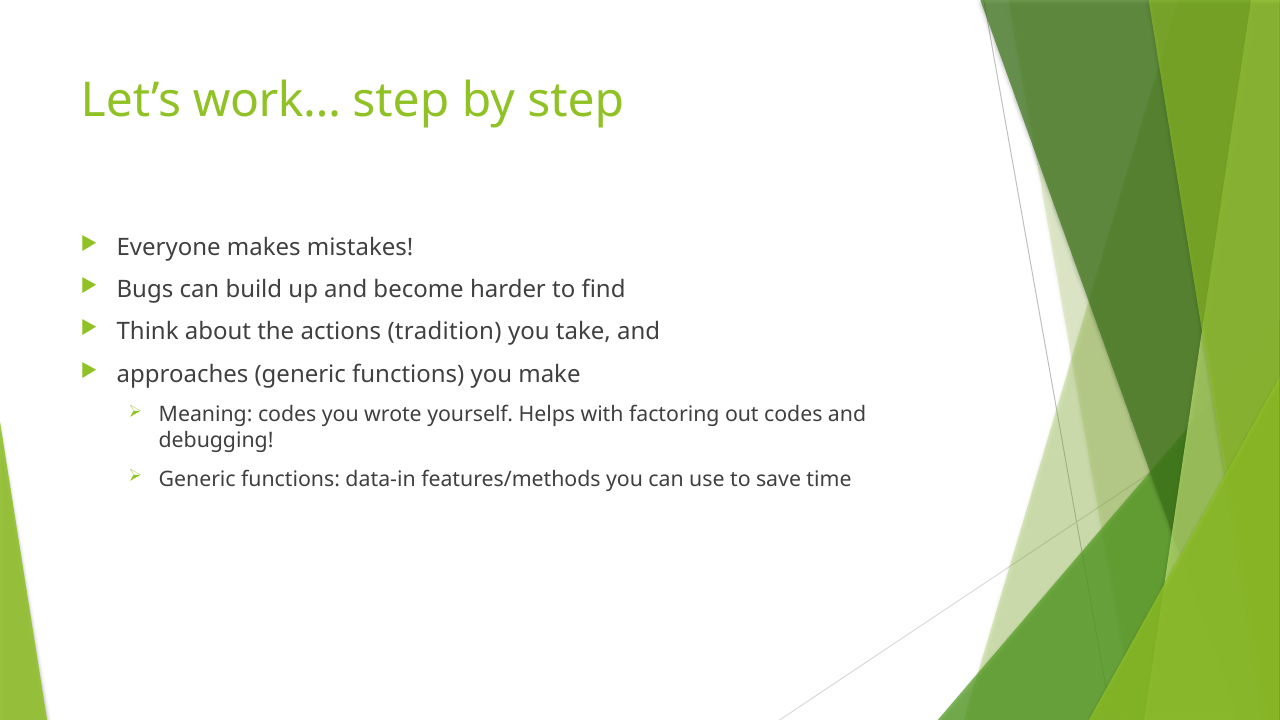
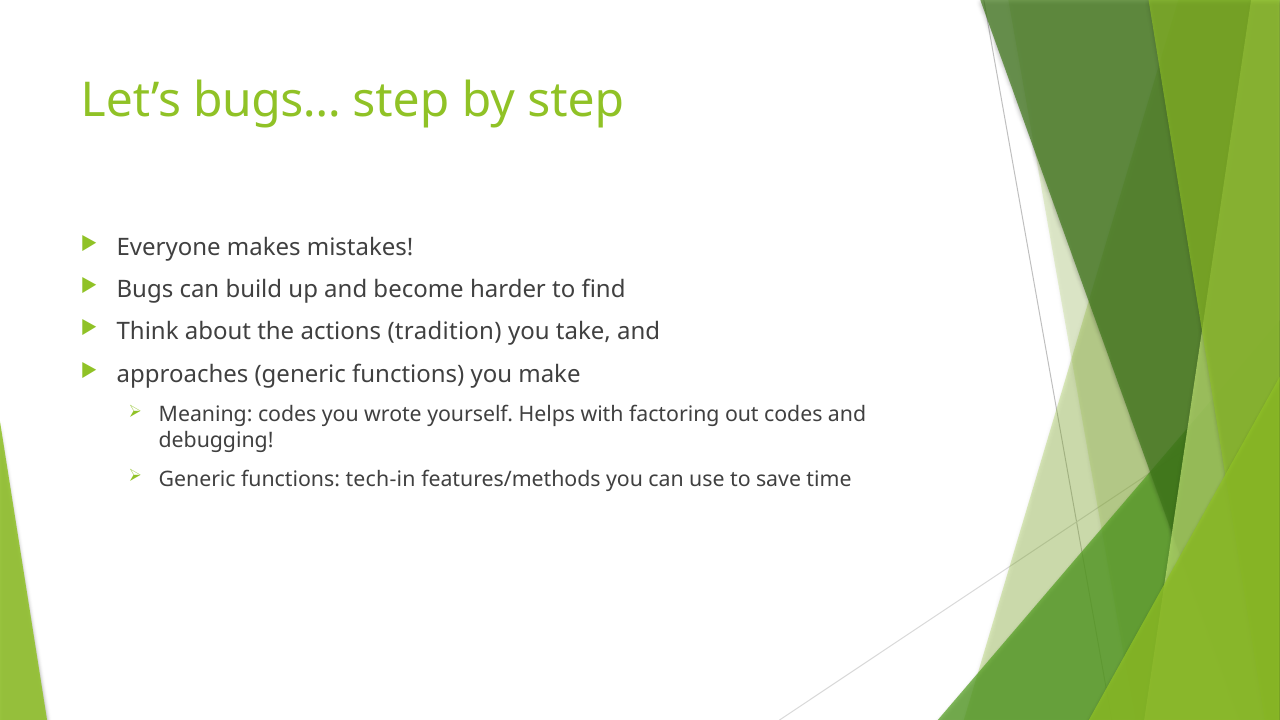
work…: work… -> bugs…
data-in: data-in -> tech-in
